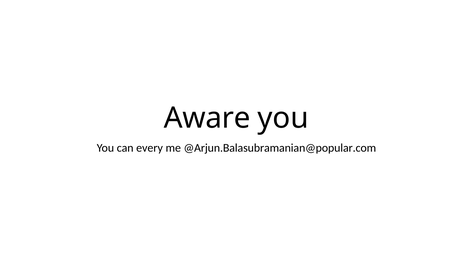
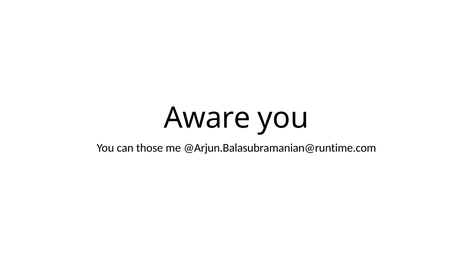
every: every -> those
@Arjun.Balasubramanian@popular.com: @Arjun.Balasubramanian@popular.com -> @Arjun.Balasubramanian@runtime.com
